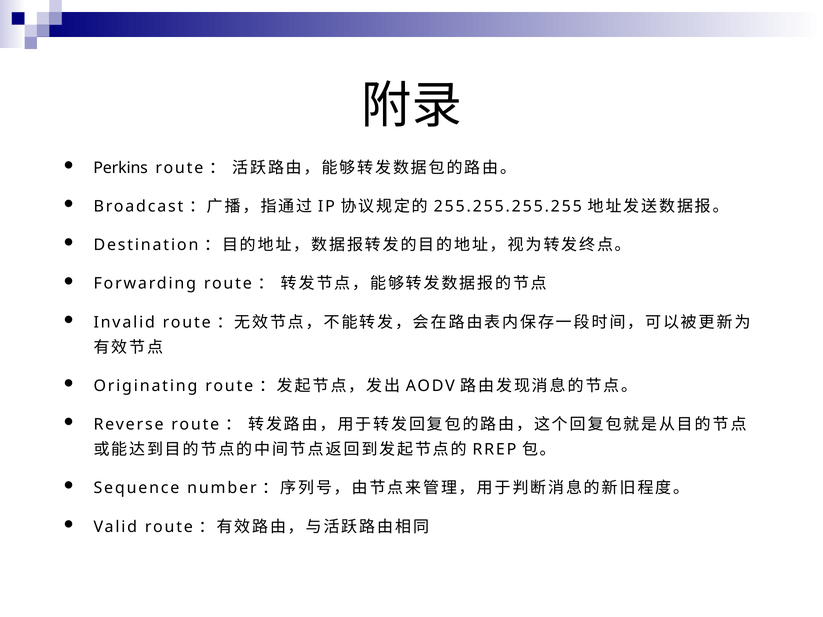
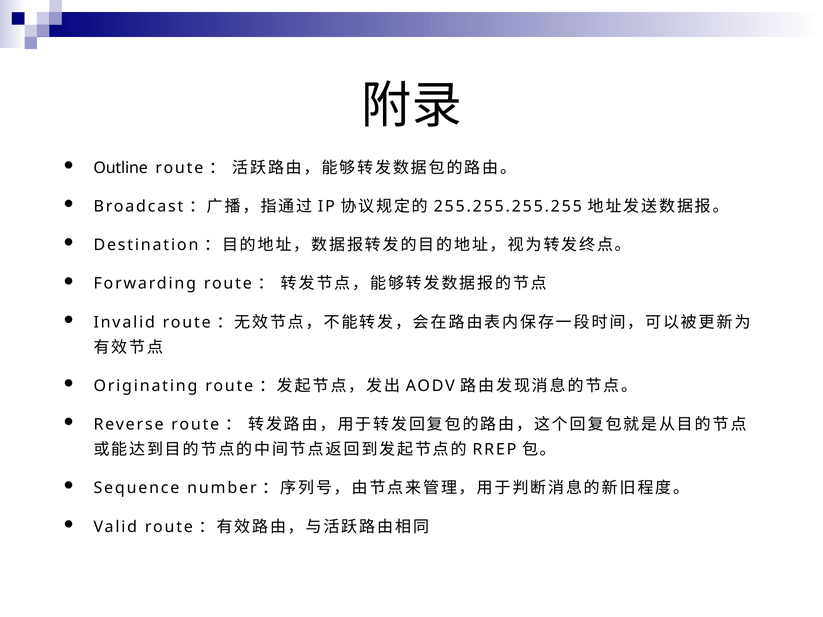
Perkins: Perkins -> Outline
